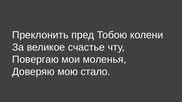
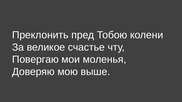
стало: стало -> выше
